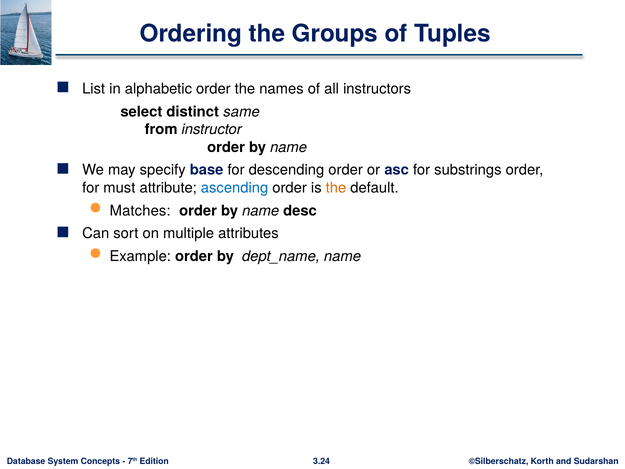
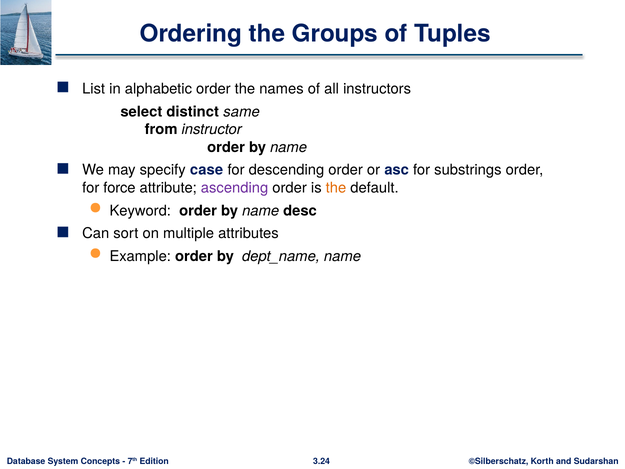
base: base -> case
must: must -> force
ascending colour: blue -> purple
Matches: Matches -> Keyword
